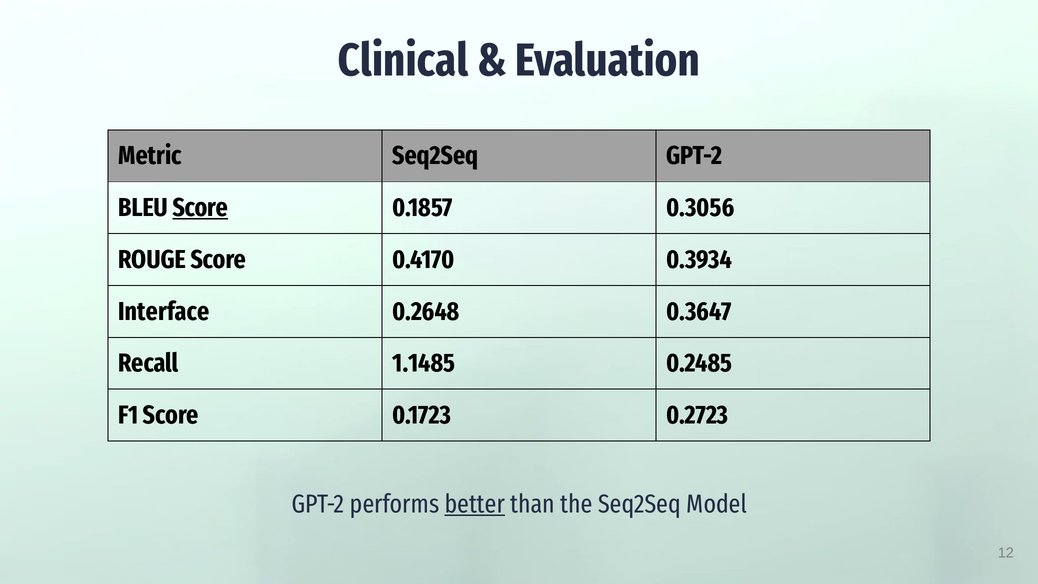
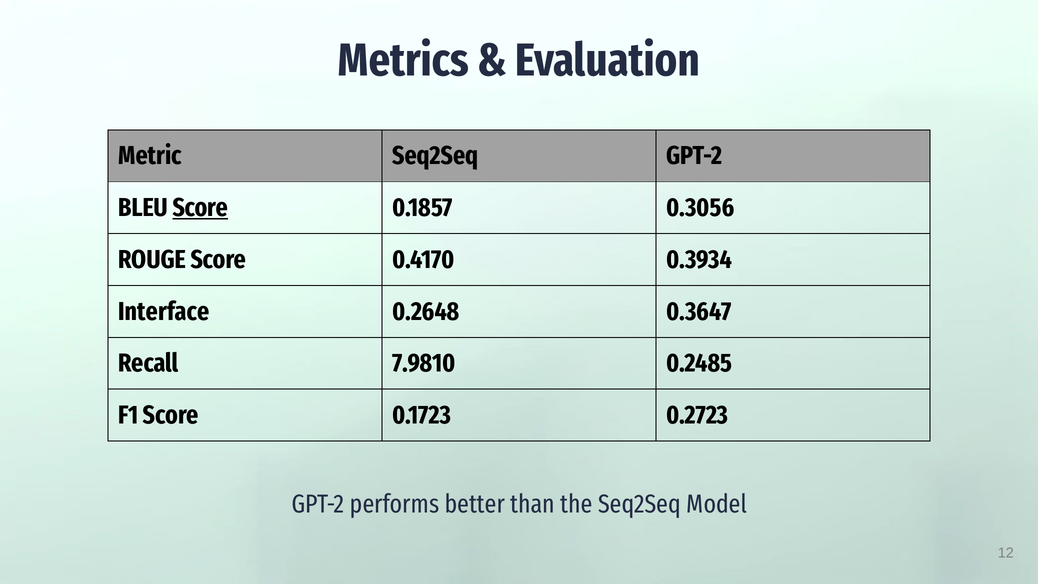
Clinical: Clinical -> Metrics
1.1485: 1.1485 -> 7.9810
better underline: present -> none
